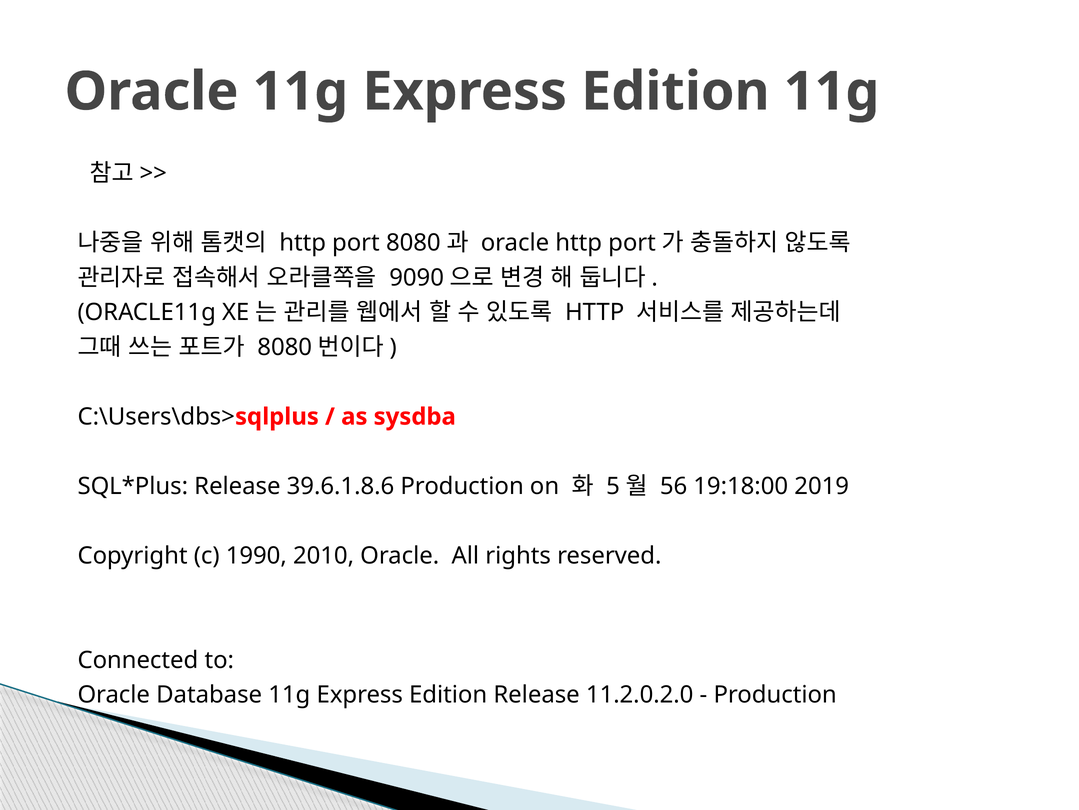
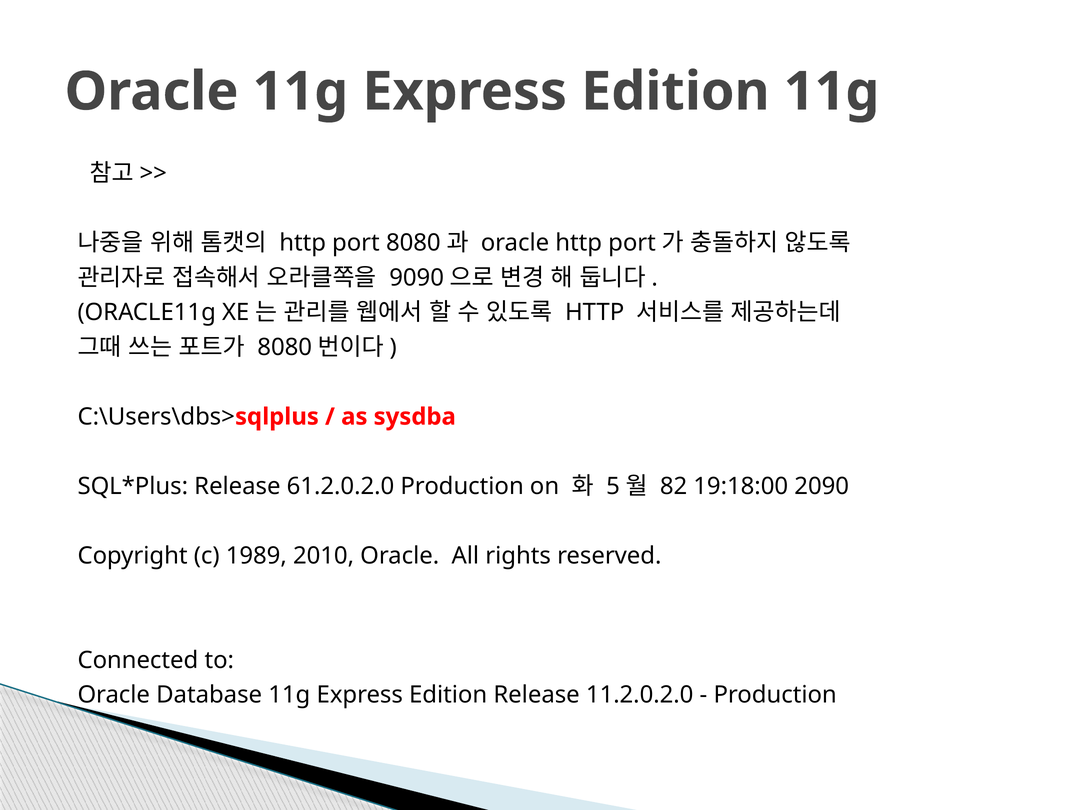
39.6.1.8.6: 39.6.1.8.6 -> 61.2.0.2.0
56: 56 -> 82
2019: 2019 -> 2090
1990: 1990 -> 1989
